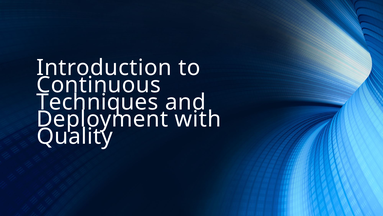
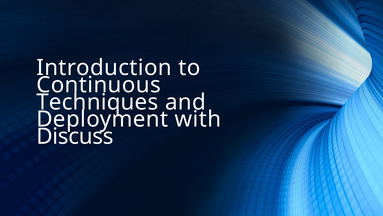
Quality: Quality -> Discuss
